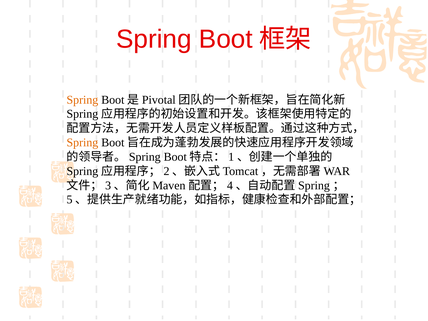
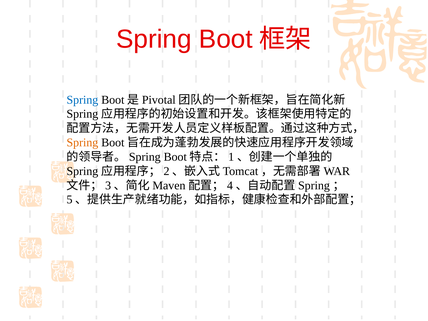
Spring at (82, 100) colour: orange -> blue
